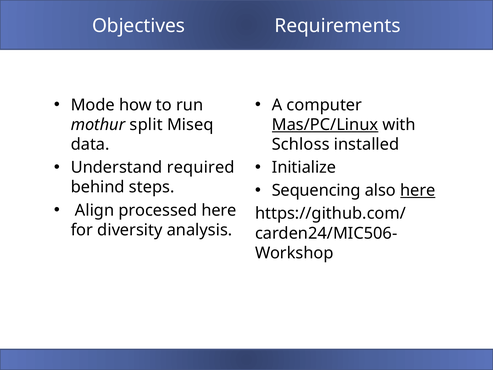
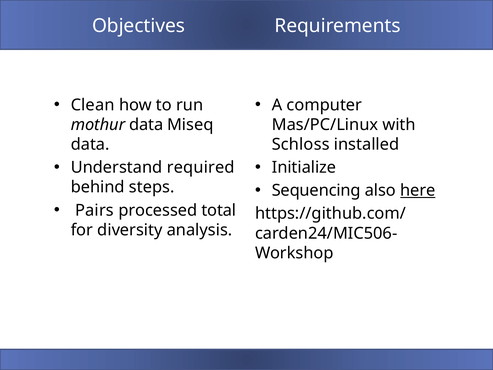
Mode: Mode -> Clean
mothur split: split -> data
Mas/PC/Linux underline: present -> none
Align: Align -> Pairs
processed here: here -> total
